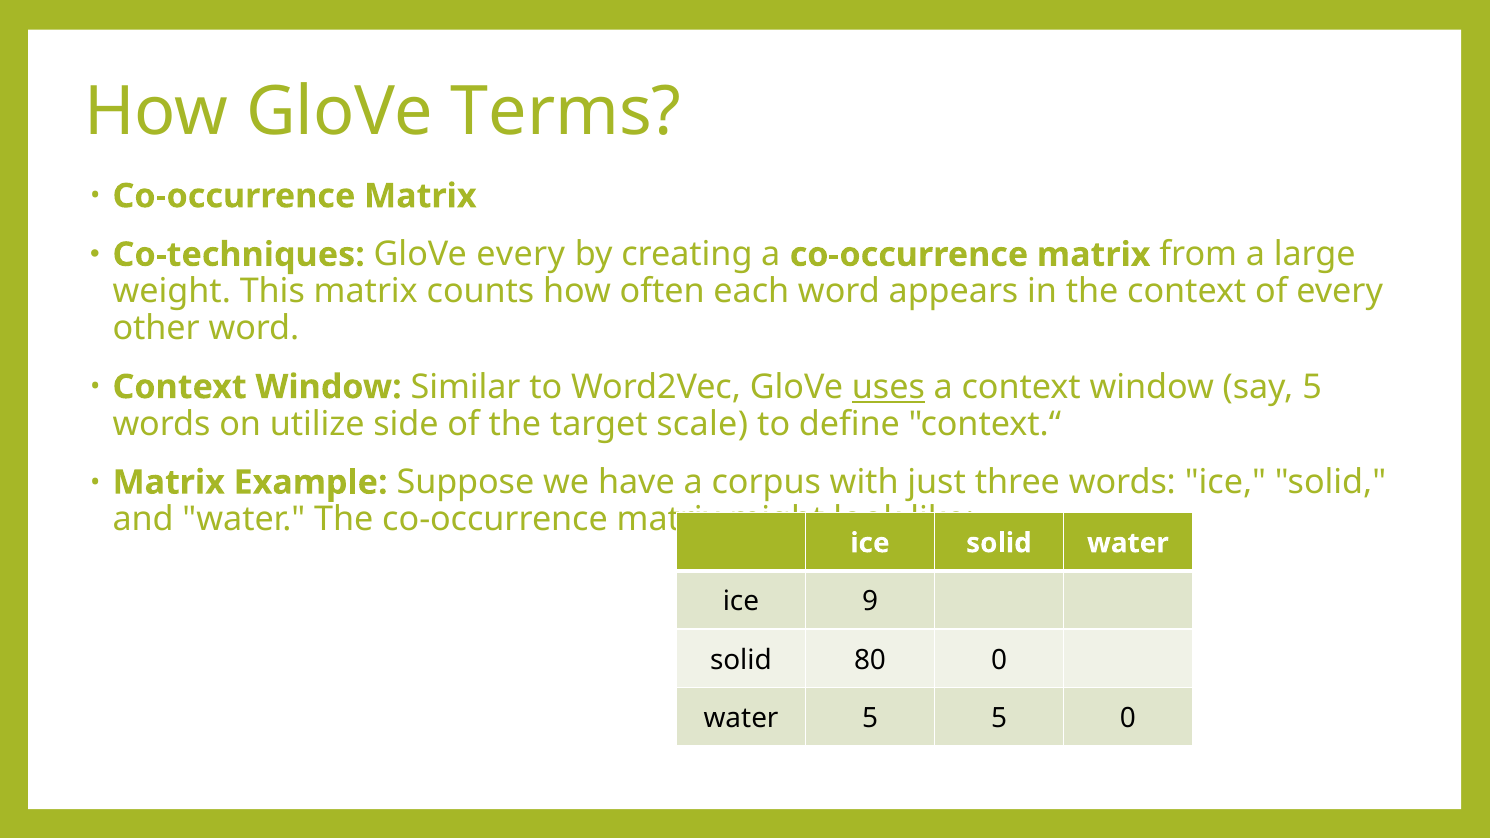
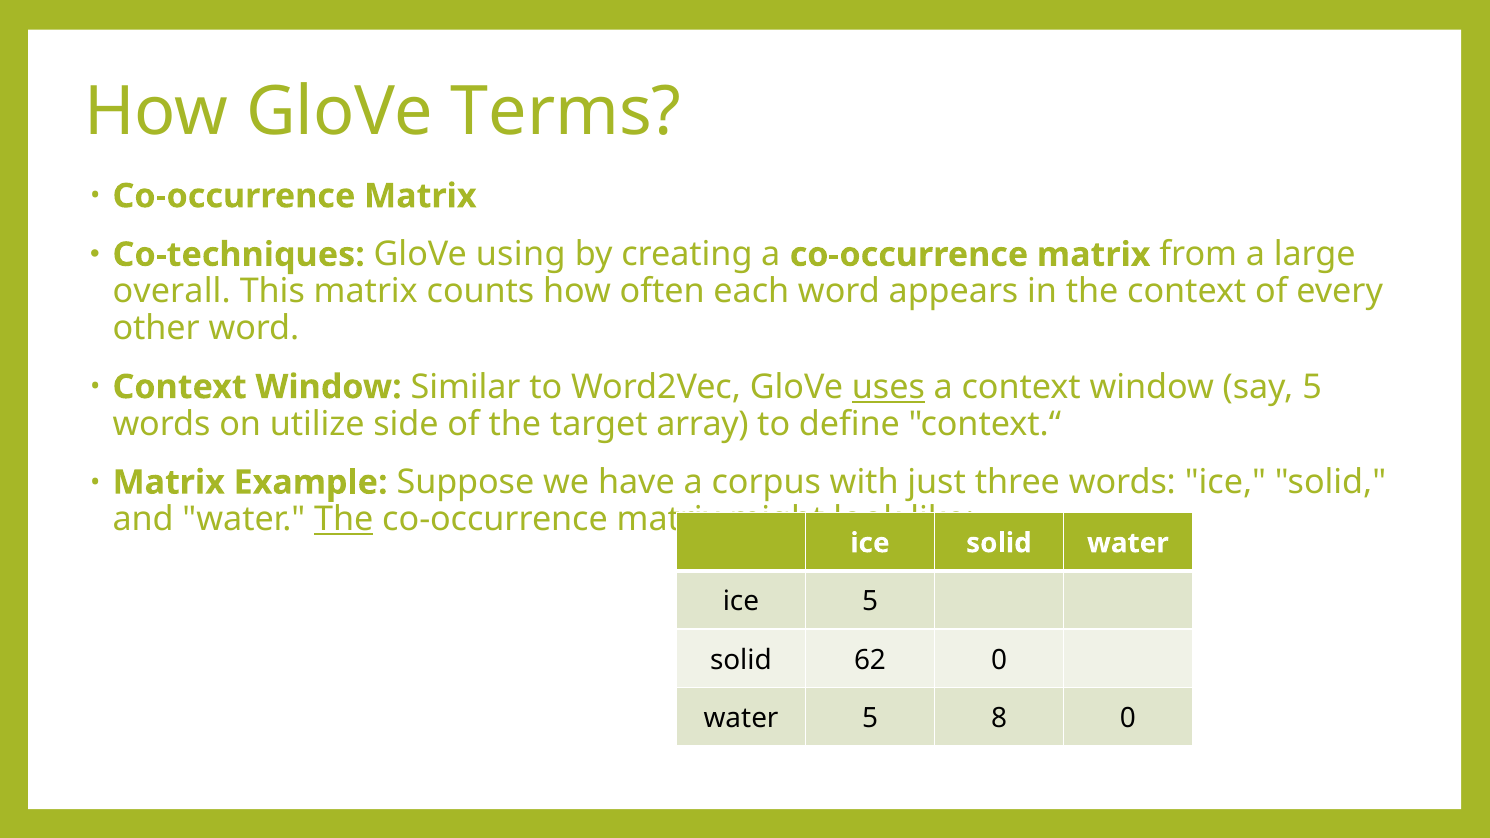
GloVe every: every -> using
weight: weight -> overall
scale: scale -> array
The at (344, 519) underline: none -> present
ice 9: 9 -> 5
80: 80 -> 62
5 5: 5 -> 8
